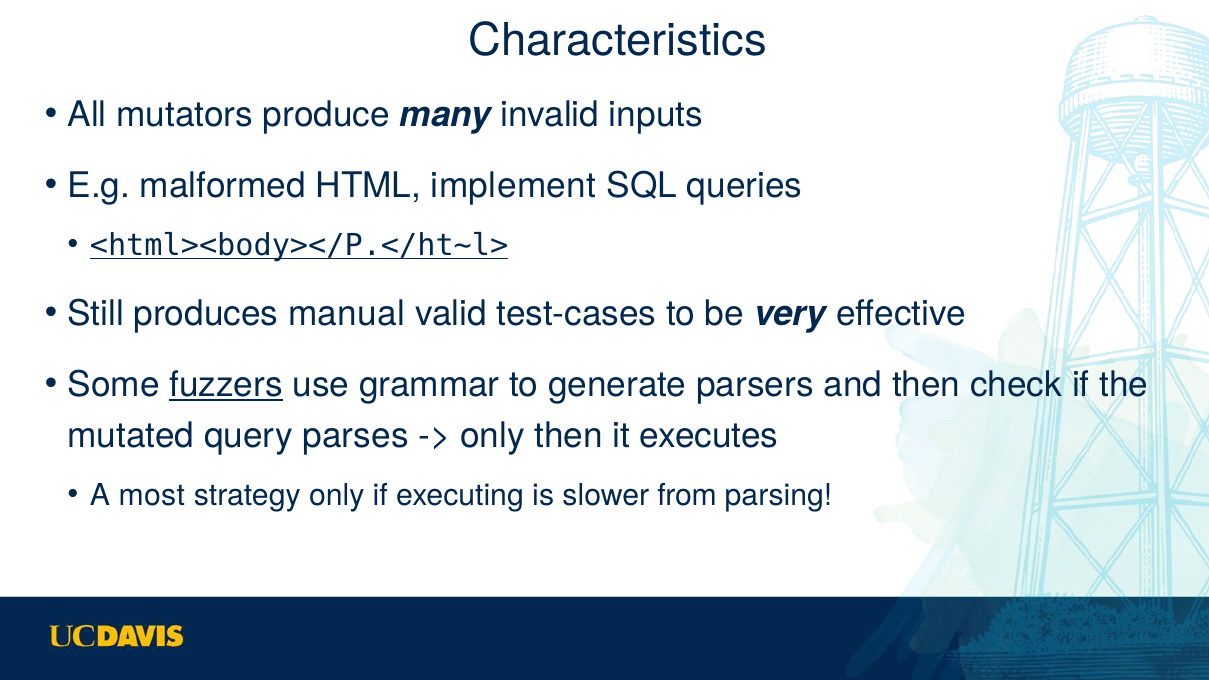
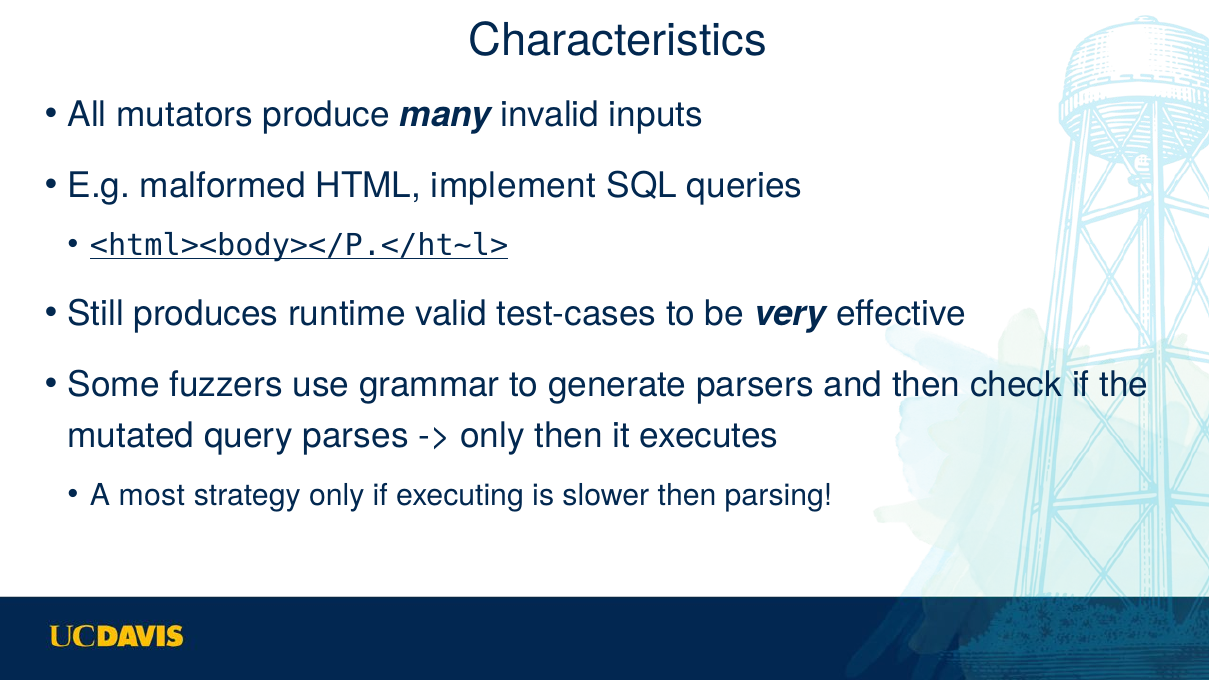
manual: manual -> runtime
fuzzers underline: present -> none
slower from: from -> then
